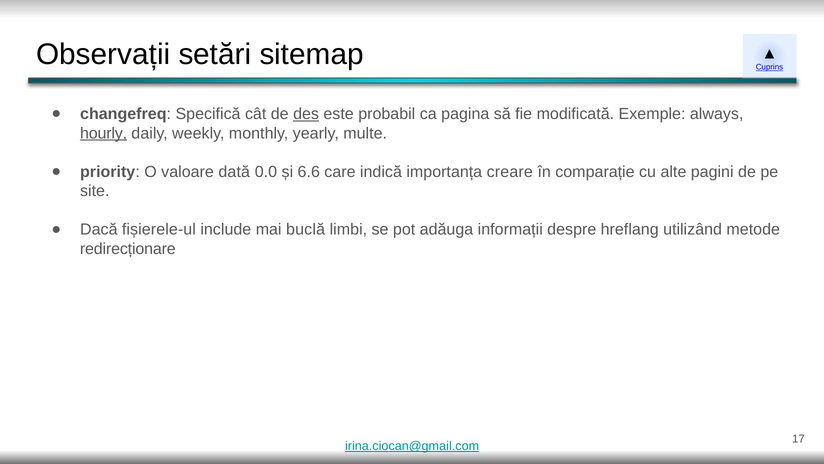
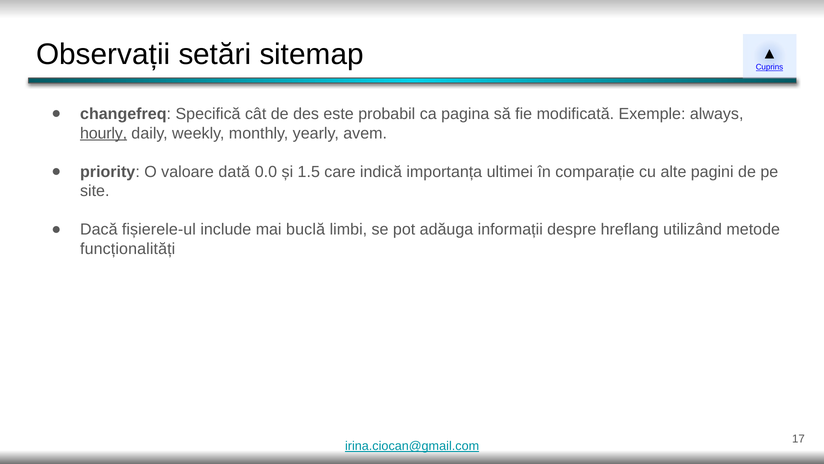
des underline: present -> none
multe: multe -> avem
6.6: 6.6 -> 1.5
creare: creare -> ultimei
redirecționare: redirecționare -> funcționalități
